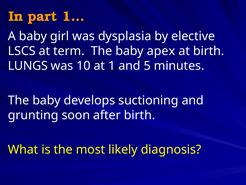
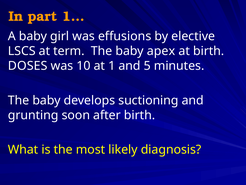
dysplasia: dysplasia -> effusions
LUNGS: LUNGS -> DOSES
